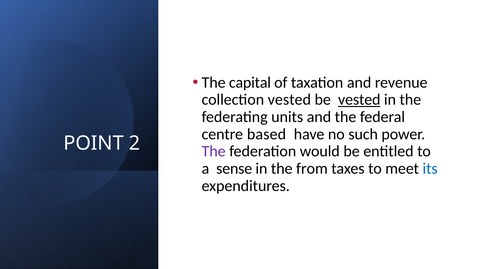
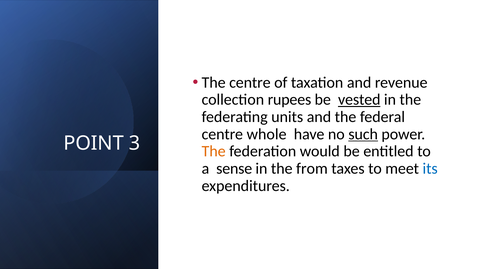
The capital: capital -> centre
collection vested: vested -> rupees
based: based -> whole
such underline: none -> present
2: 2 -> 3
The at (214, 151) colour: purple -> orange
